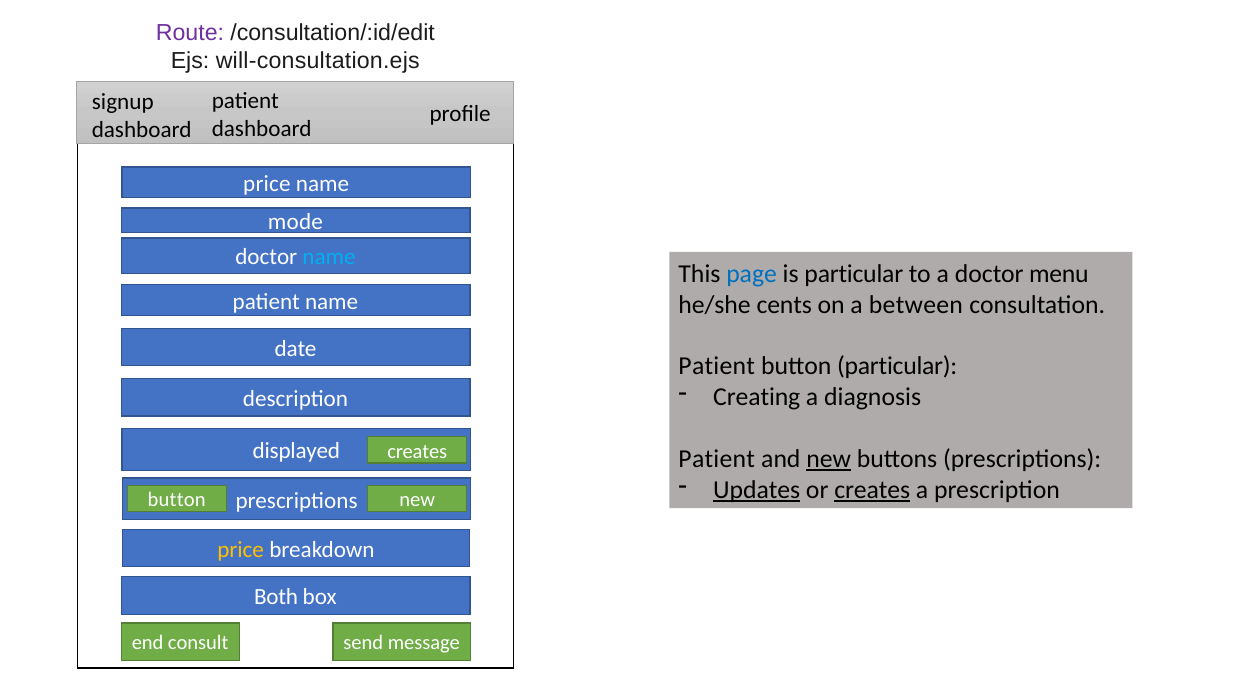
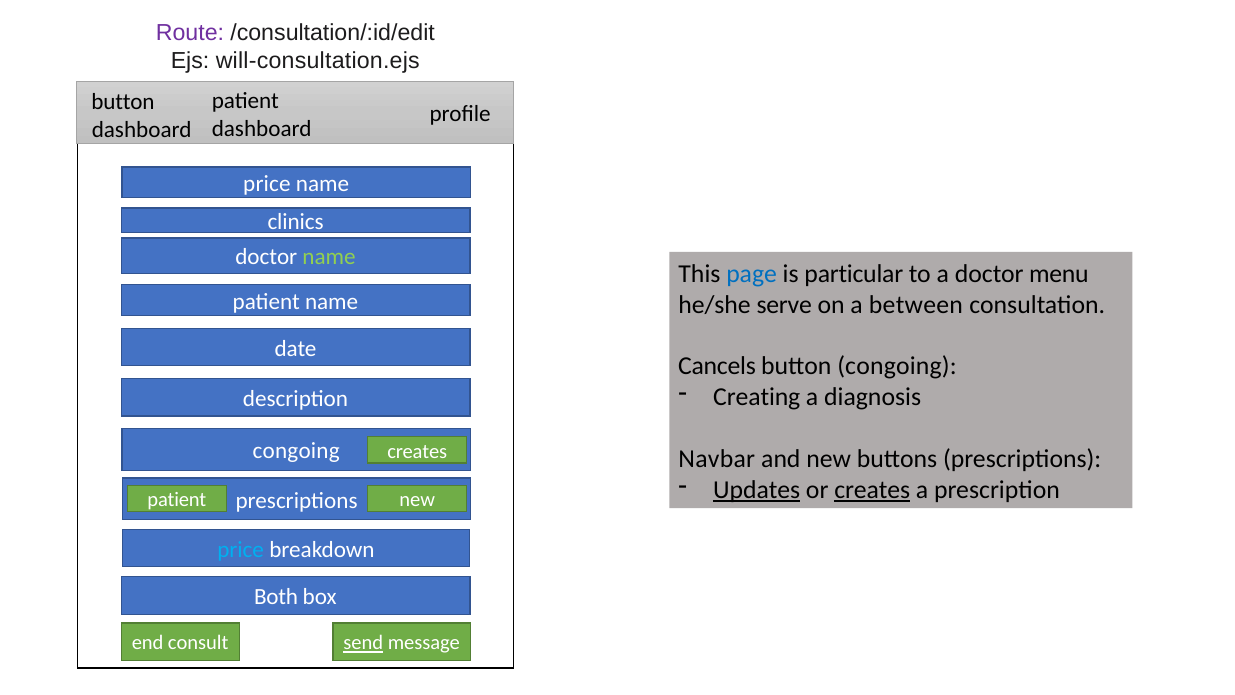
signup at (123, 102): signup -> button
mode: mode -> clinics
name at (329, 257) colour: light blue -> light green
cents: cents -> serve
Patient at (717, 366): Patient -> Cancels
button particular: particular -> congoing
displayed at (296, 451): displayed -> congoing
Patient at (717, 459): Patient -> Navbar
new at (829, 459) underline: present -> none
button at (177, 500): button -> patient
price at (241, 549) colour: yellow -> light blue
send underline: none -> present
